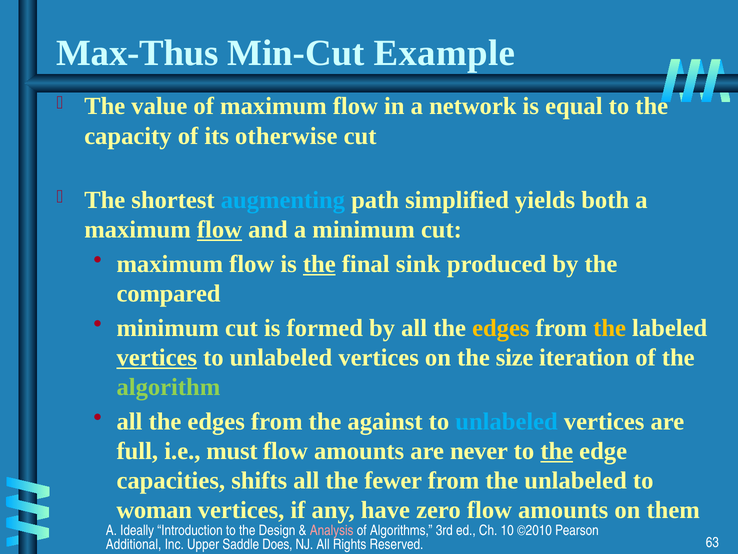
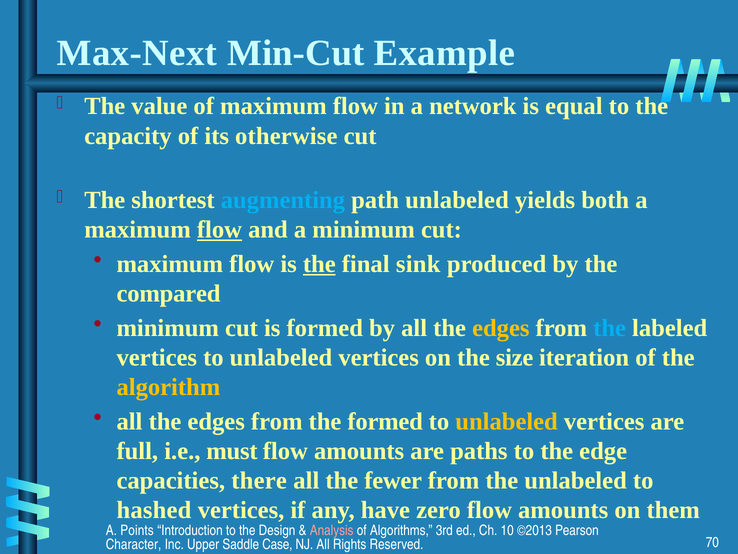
Max-Thus: Max-Thus -> Max-Next
path simplified: simplified -> unlabeled
the at (610, 328) colour: yellow -> light blue
vertices at (157, 357) underline: present -> none
algorithm colour: light green -> yellow
the against: against -> formed
unlabeled at (507, 421) colour: light blue -> yellow
never: never -> paths
the at (557, 451) underline: present -> none
shifts: shifts -> there
woman: woman -> hashed
Ideally: Ideally -> Points
©2010: ©2010 -> ©2013
Additional: Additional -> Character
Does: Does -> Case
63: 63 -> 70
